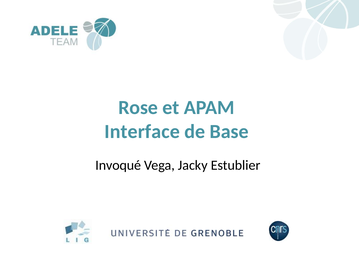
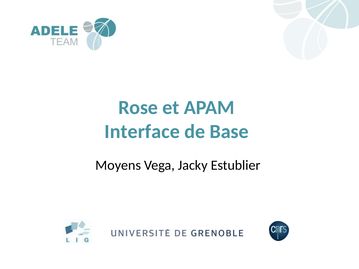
Invoqué: Invoqué -> Moyens
